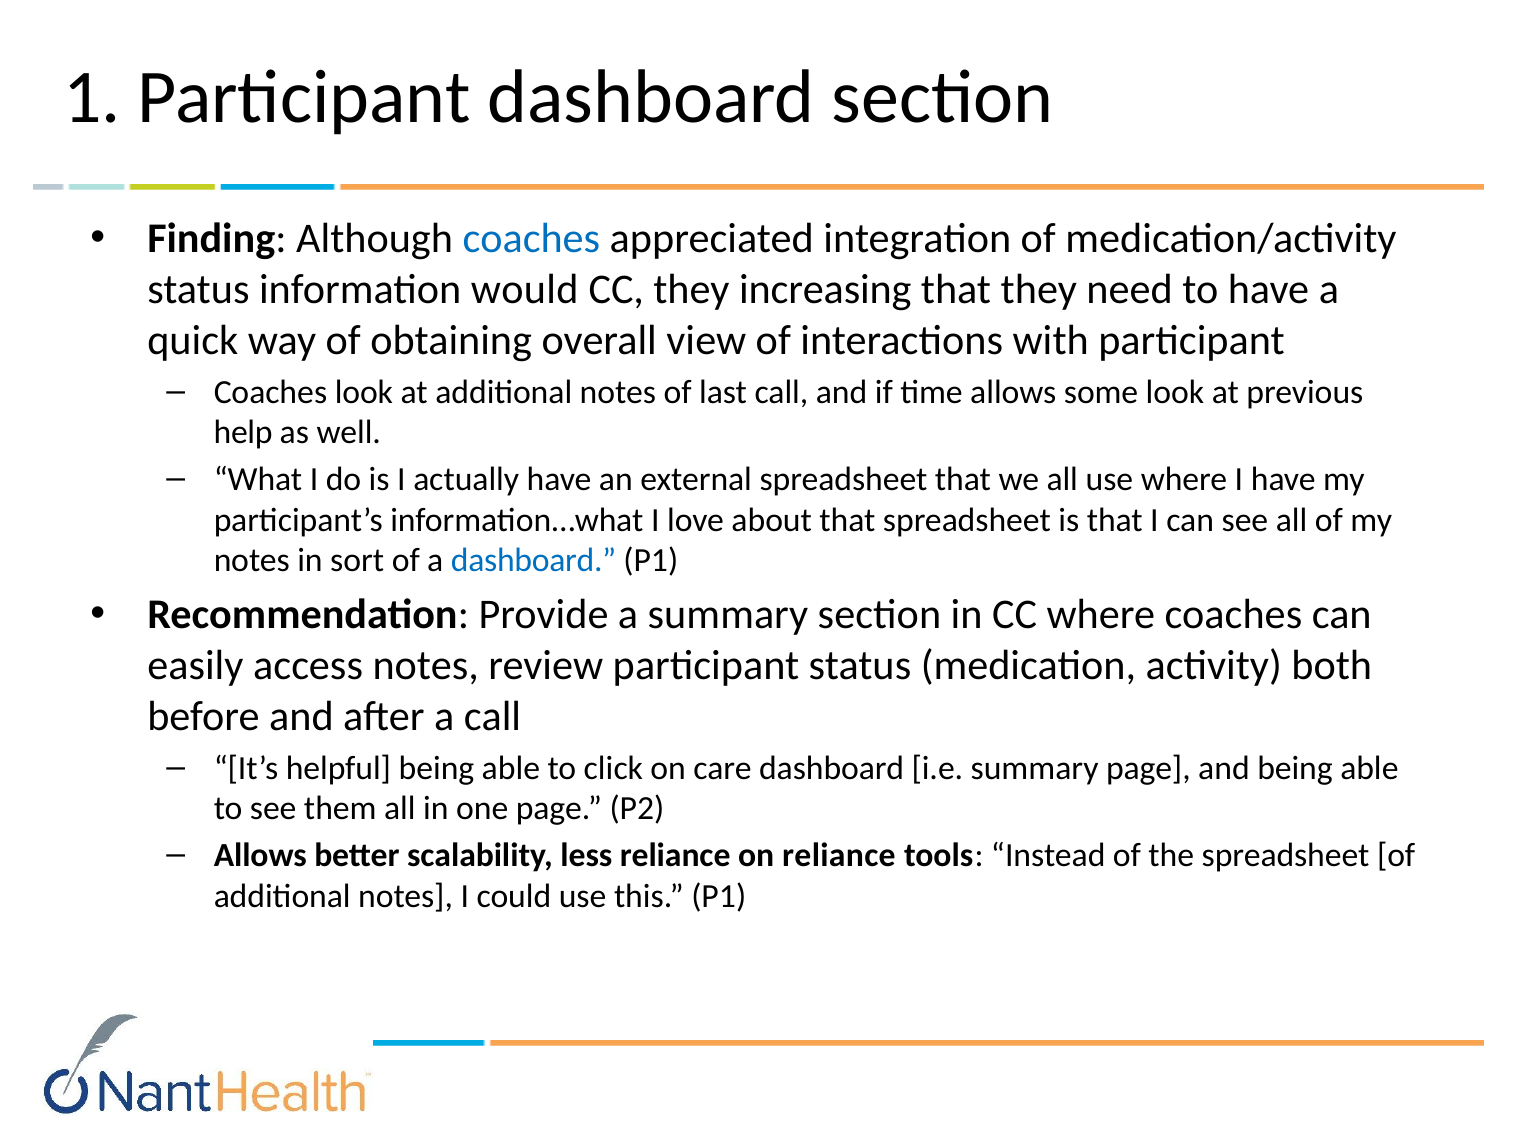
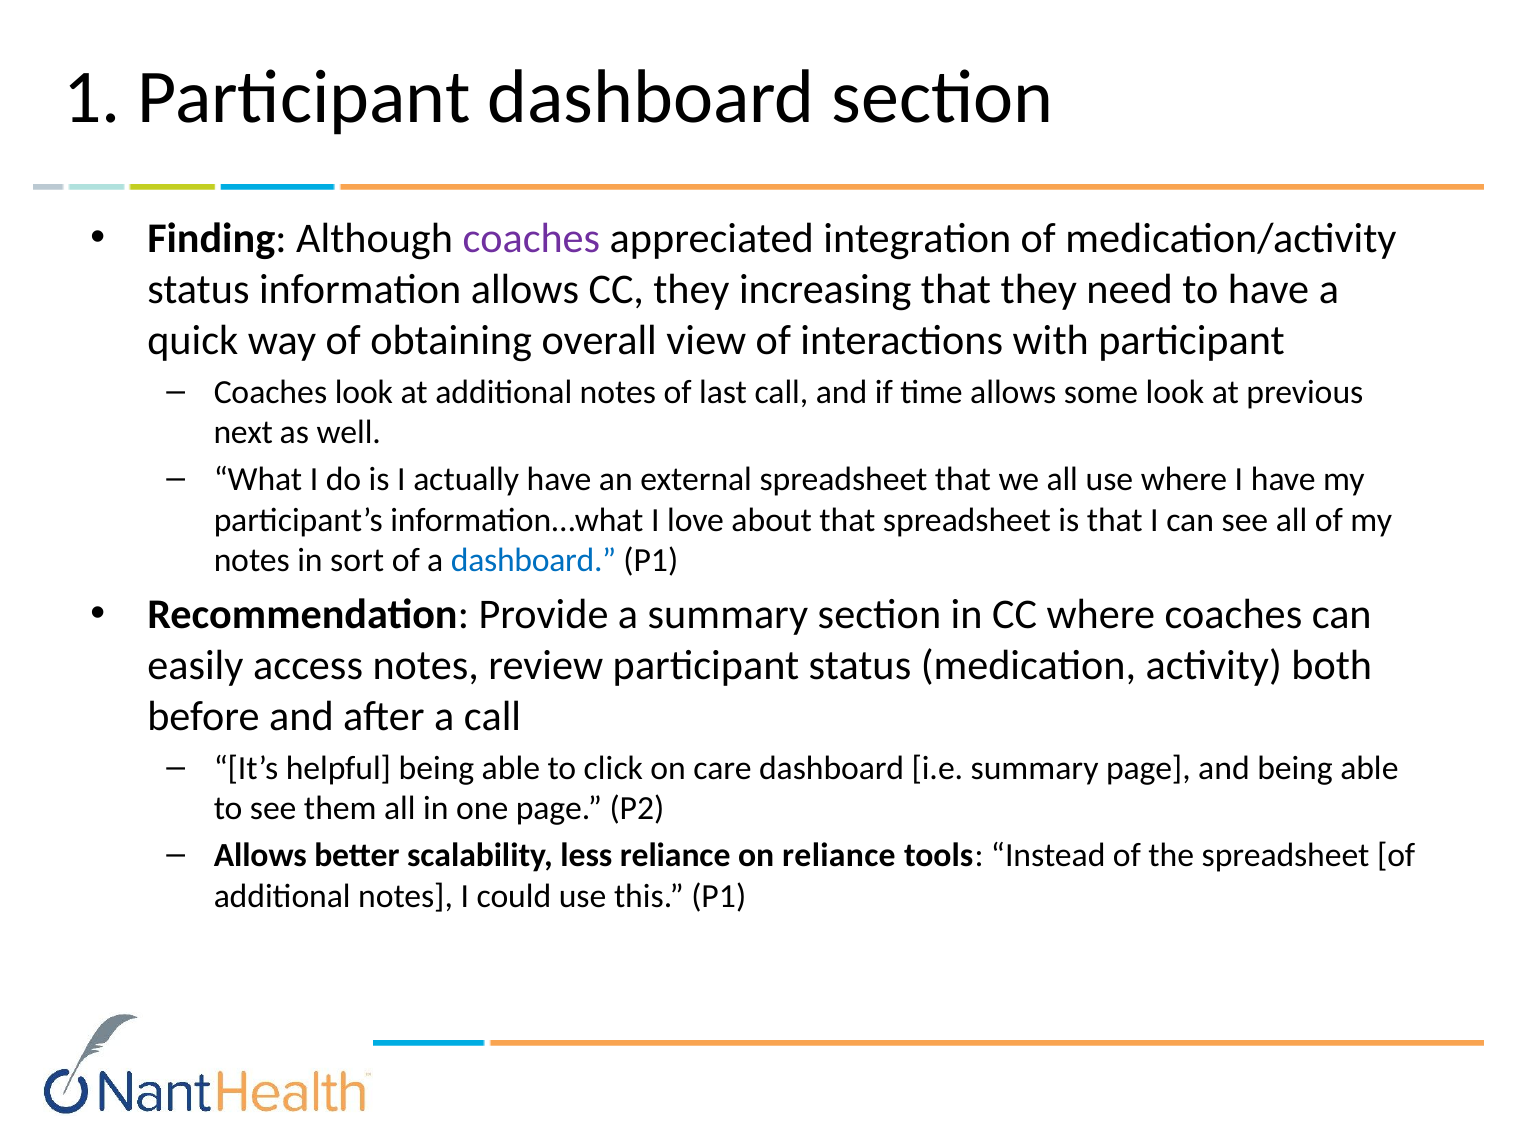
coaches at (531, 239) colour: blue -> purple
information would: would -> allows
help: help -> next
